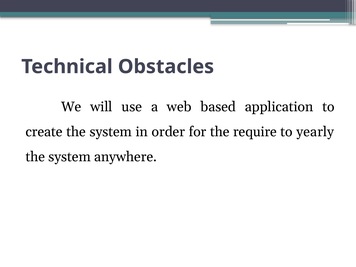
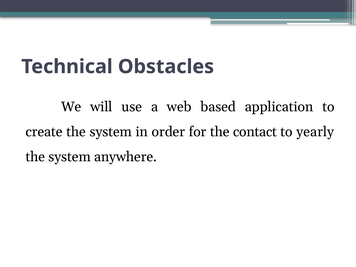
require: require -> contact
